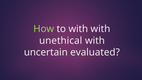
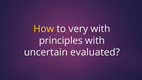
How colour: light green -> yellow
to with: with -> very
unethical: unethical -> principles
